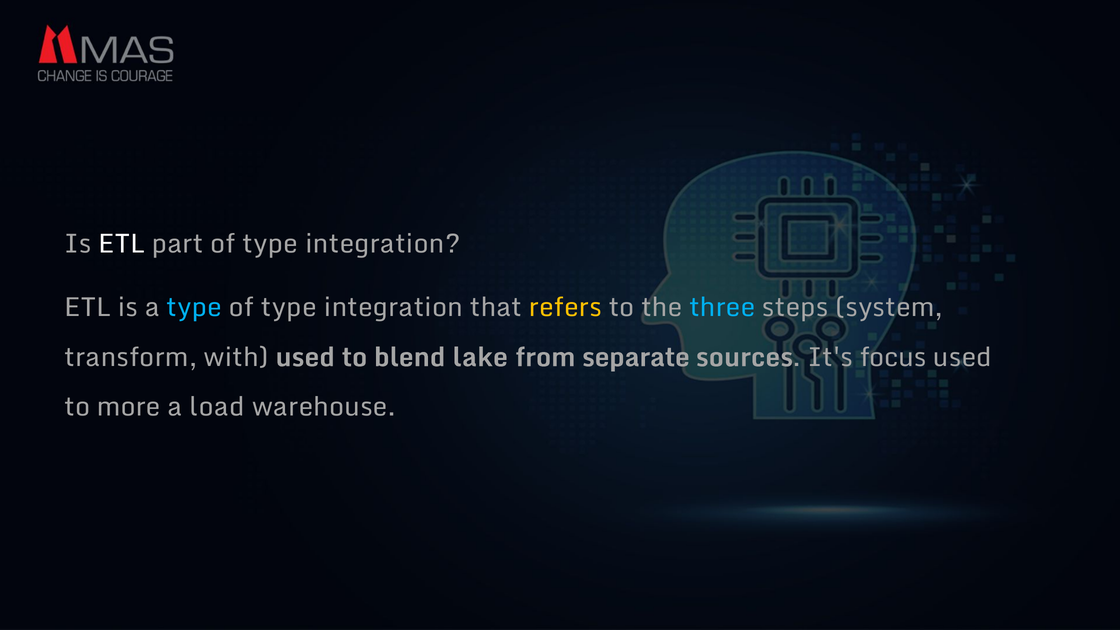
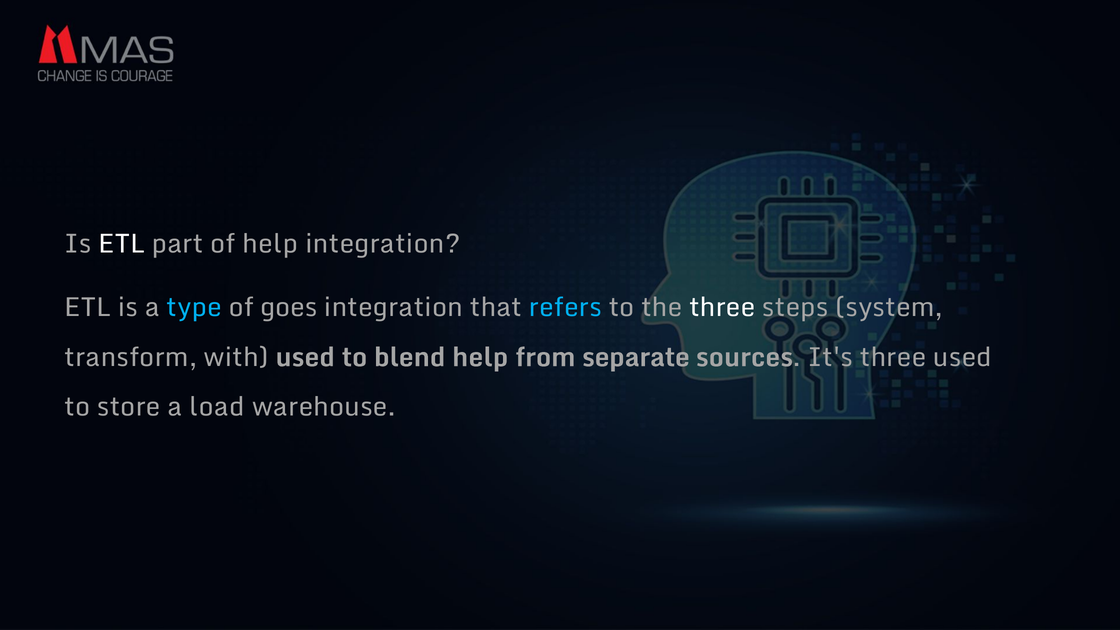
part of type: type -> help
type at (289, 308): type -> goes
refers colour: yellow -> light blue
three at (722, 308) colour: light blue -> white
blend lake: lake -> help
It's focus: focus -> three
more: more -> store
